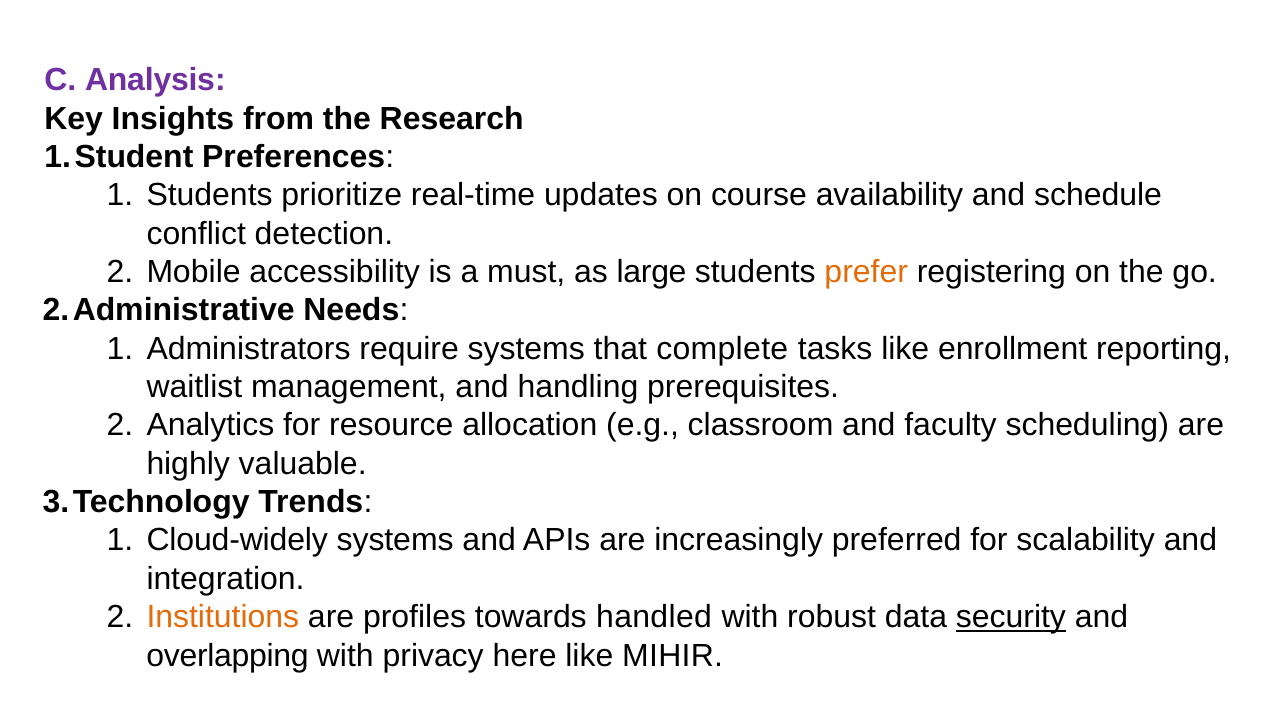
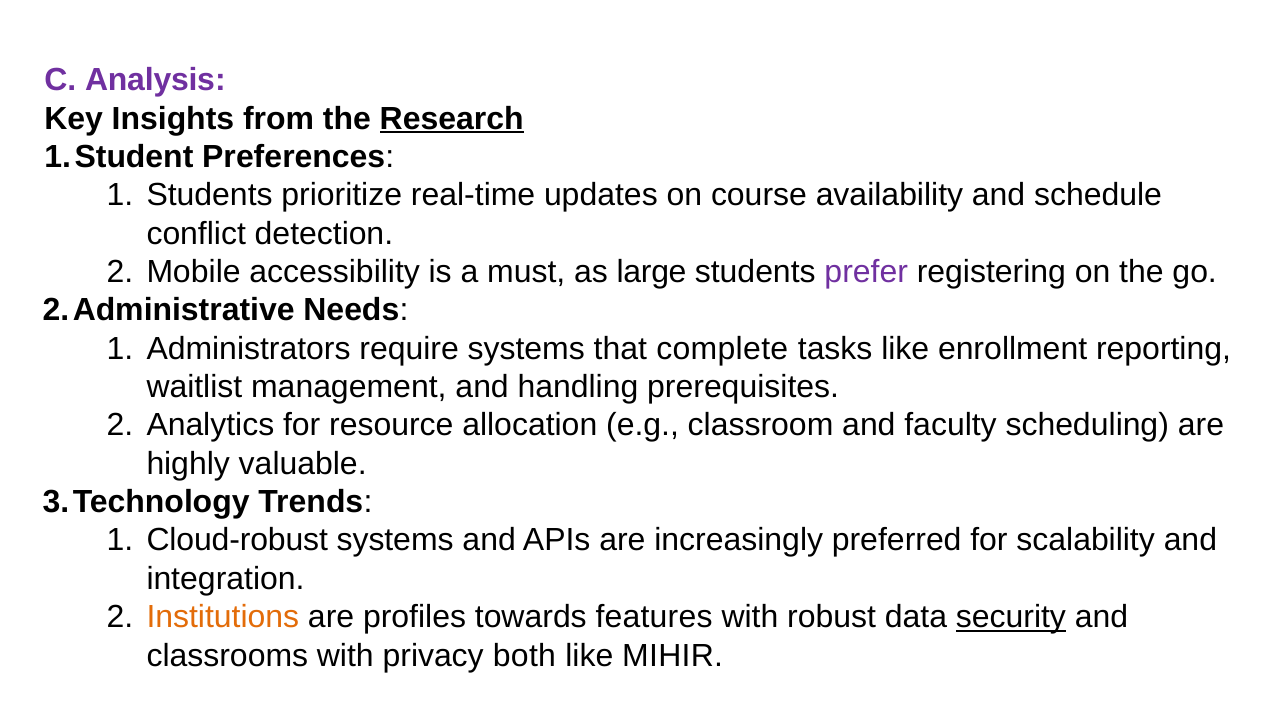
Research underline: none -> present
prefer colour: orange -> purple
Cloud-widely: Cloud-widely -> Cloud-robust
handled: handled -> features
overlapping: overlapping -> classrooms
here: here -> both
